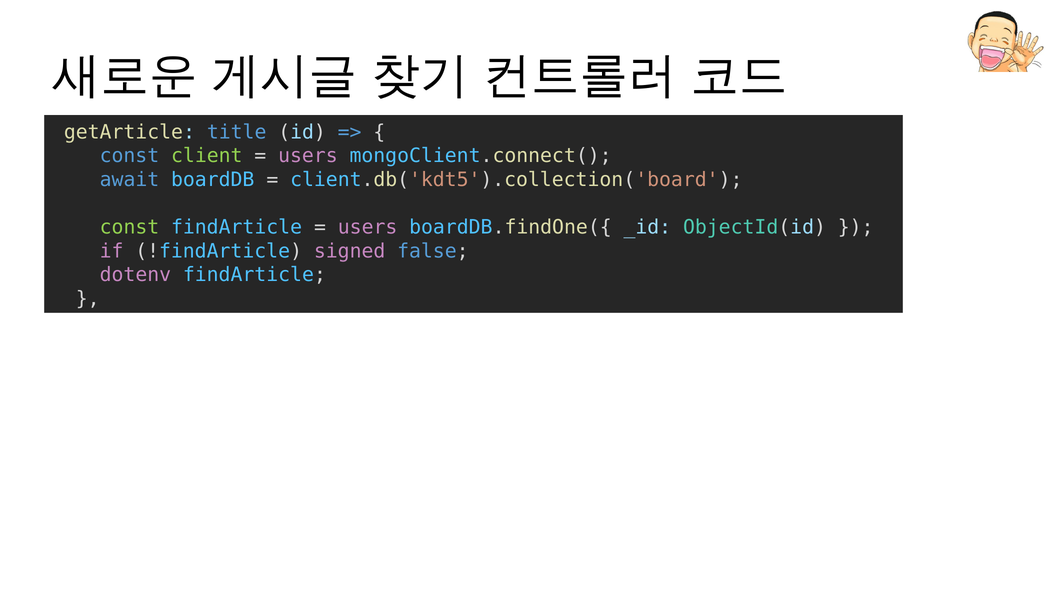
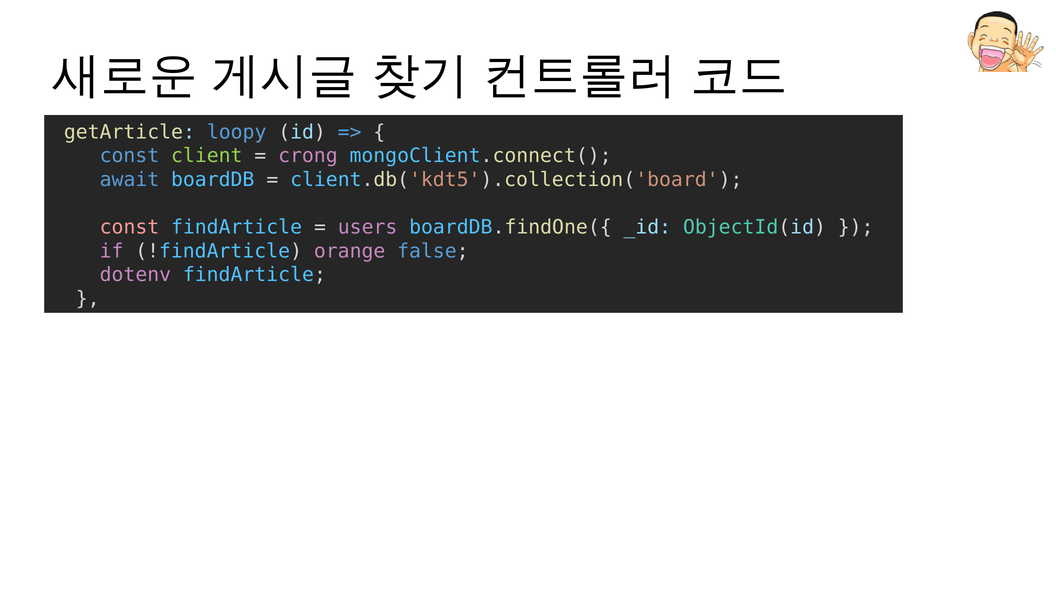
title: title -> loopy
users at (308, 156): users -> crong
const at (129, 227) colour: light green -> pink
signed: signed -> orange
